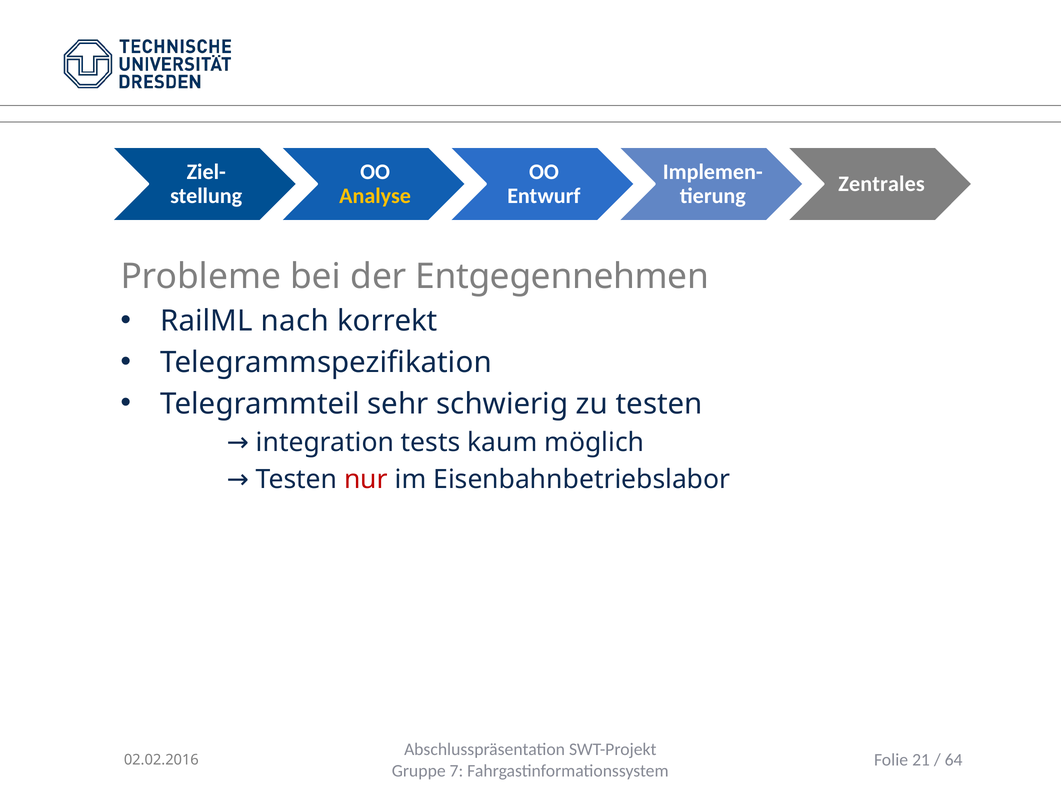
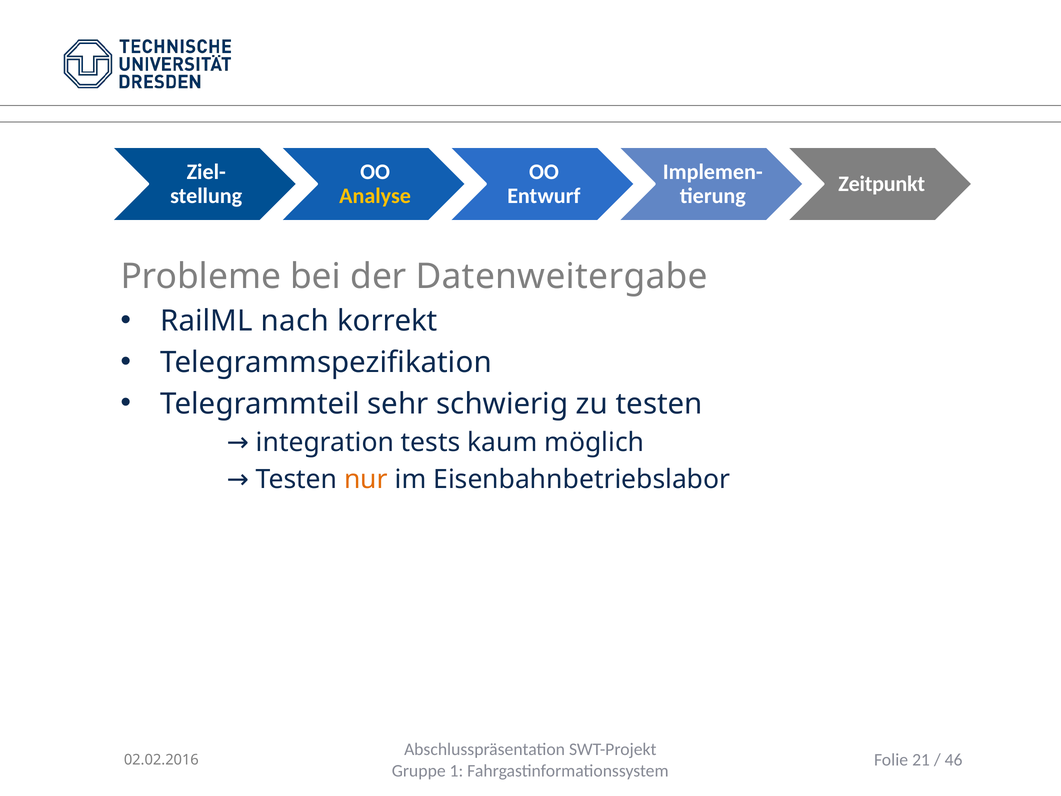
Zentrales: Zentrales -> Zeitpunkt
Entgegennehmen: Entgegennehmen -> Datenweitergabe
nur colour: red -> orange
64: 64 -> 46
7: 7 -> 1
